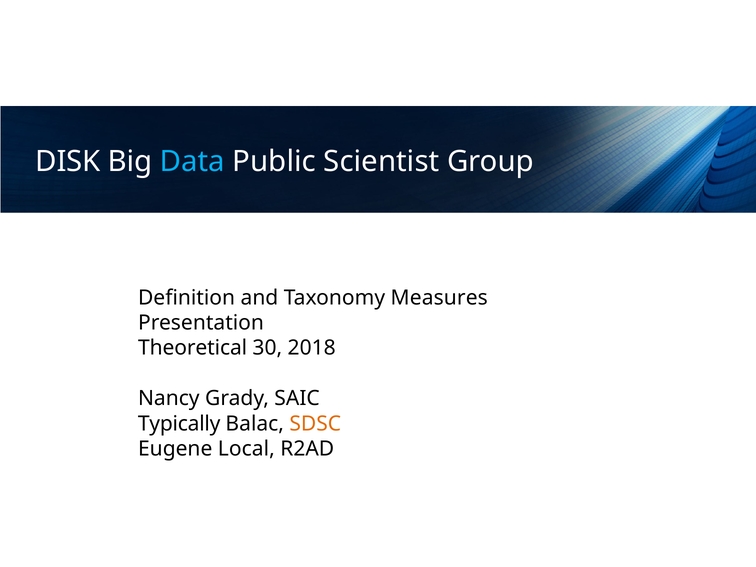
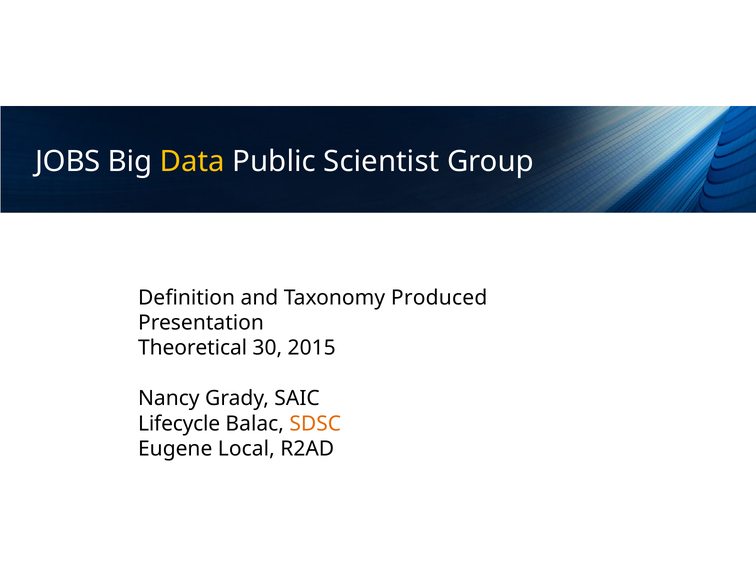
DISK: DISK -> JOBS
Data colour: light blue -> yellow
Measures: Measures -> Produced
2018: 2018 -> 2015
Typically: Typically -> Lifecycle
